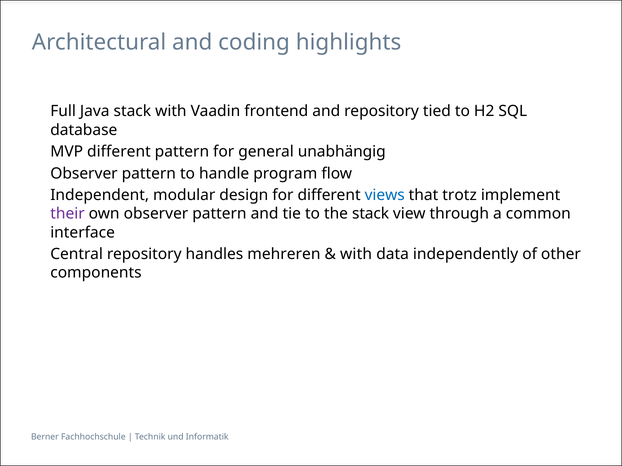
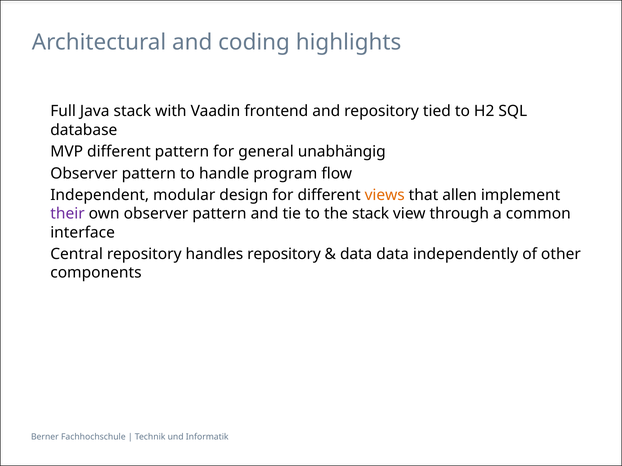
views colour: blue -> orange
trotz: trotz -> allen
handles mehreren: mehreren -> repository
with at (356, 254): with -> data
